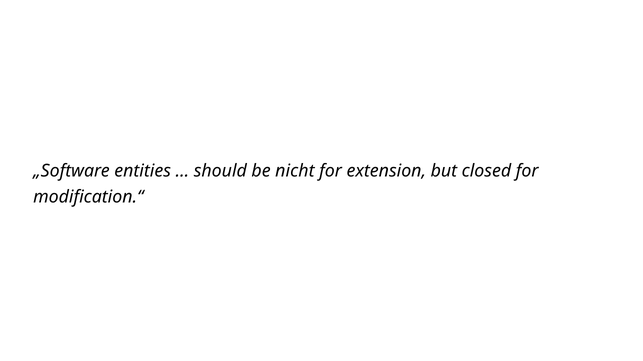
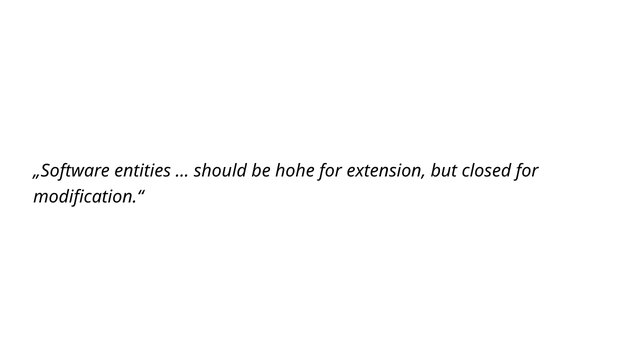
nicht: nicht -> hohe
